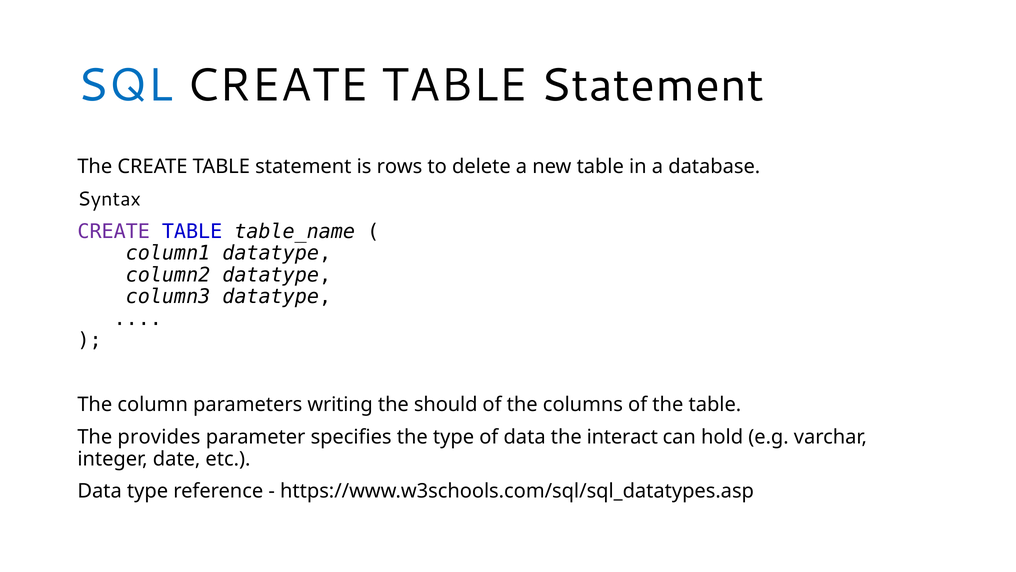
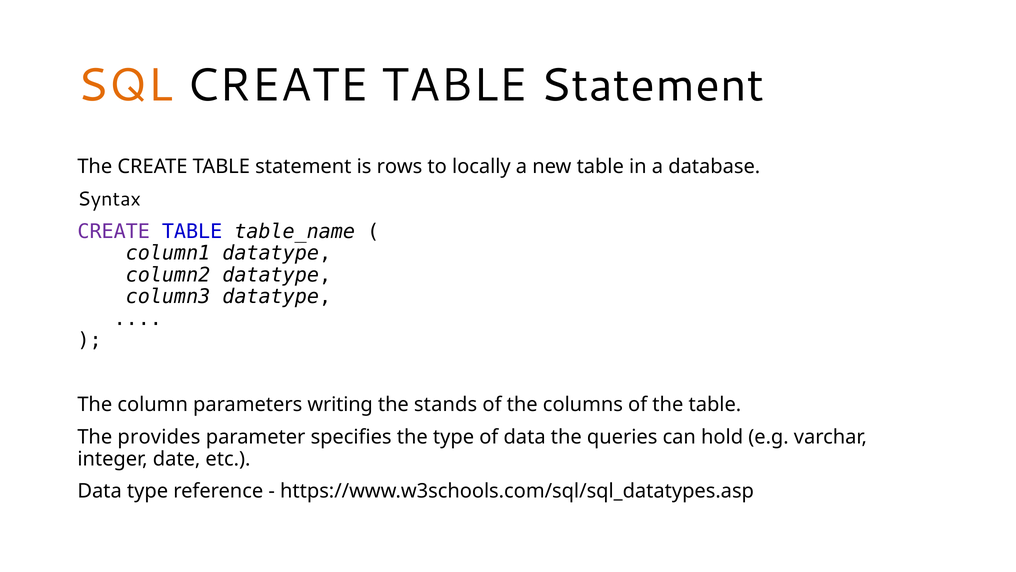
SQL colour: blue -> orange
delete: delete -> locally
should: should -> stands
interact: interact -> queries
